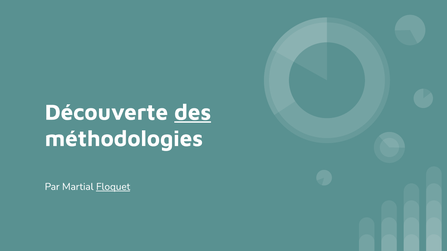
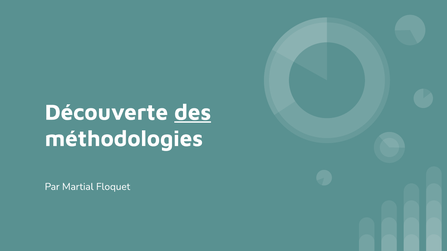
Floquet underline: present -> none
